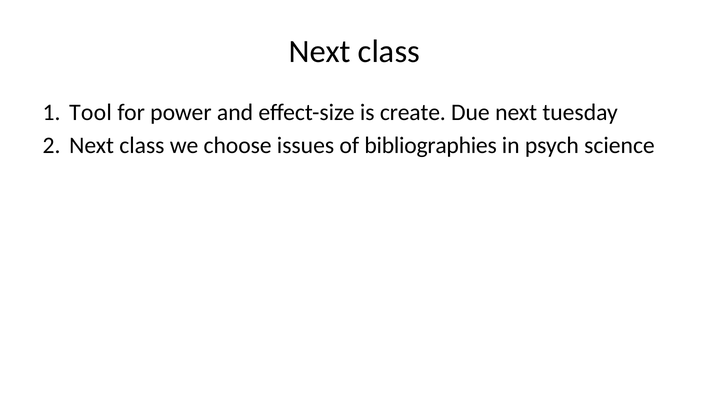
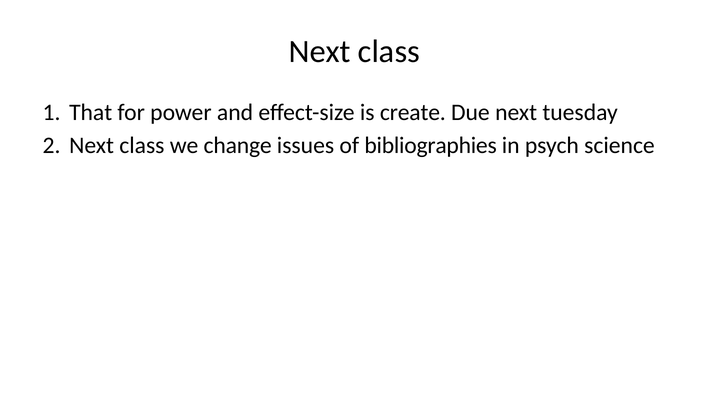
Tool: Tool -> That
choose: choose -> change
